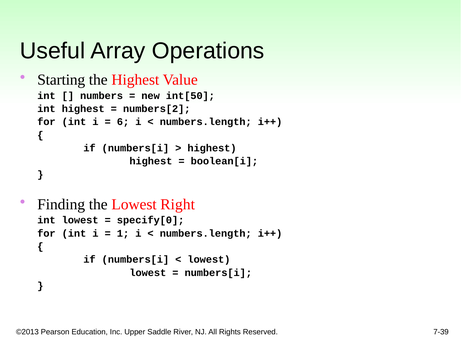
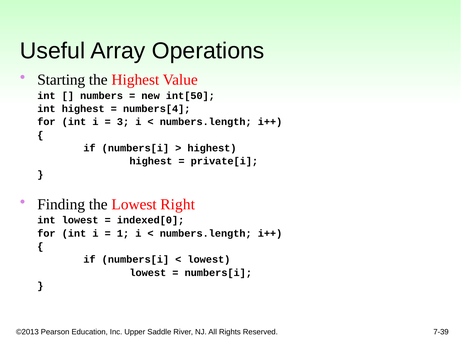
numbers[2: numbers[2 -> numbers[4
6: 6 -> 3
boolean[i: boolean[i -> private[i
specify[0: specify[0 -> indexed[0
